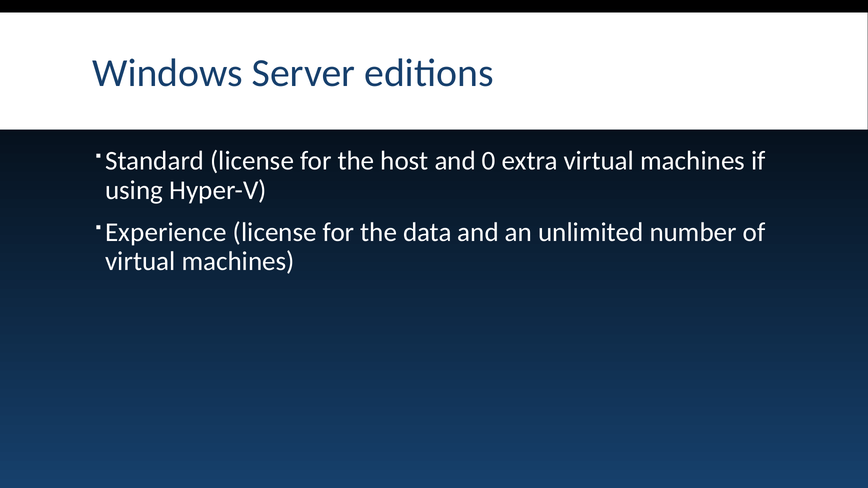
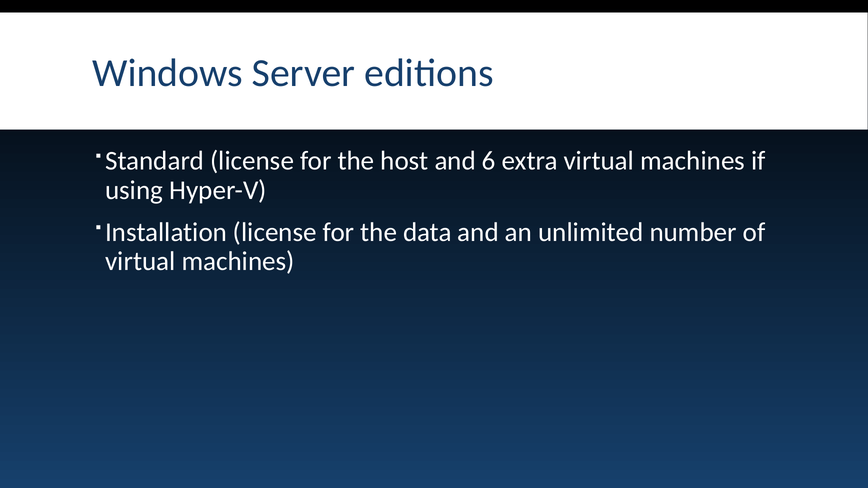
0: 0 -> 6
Experience: Experience -> Installation
